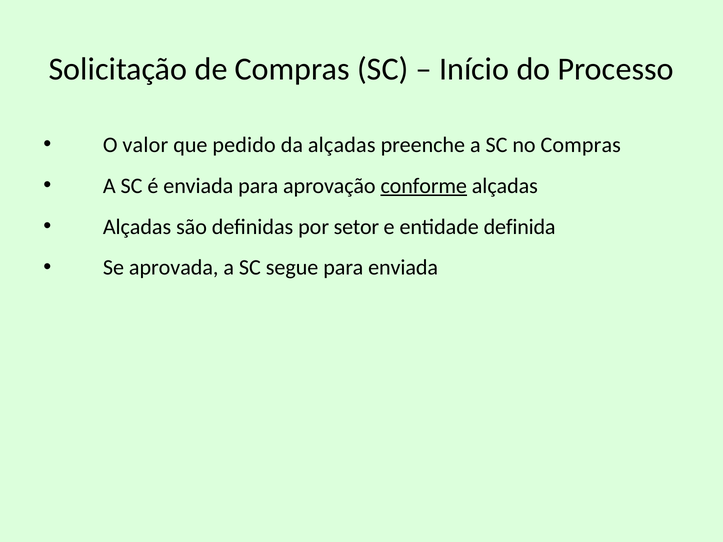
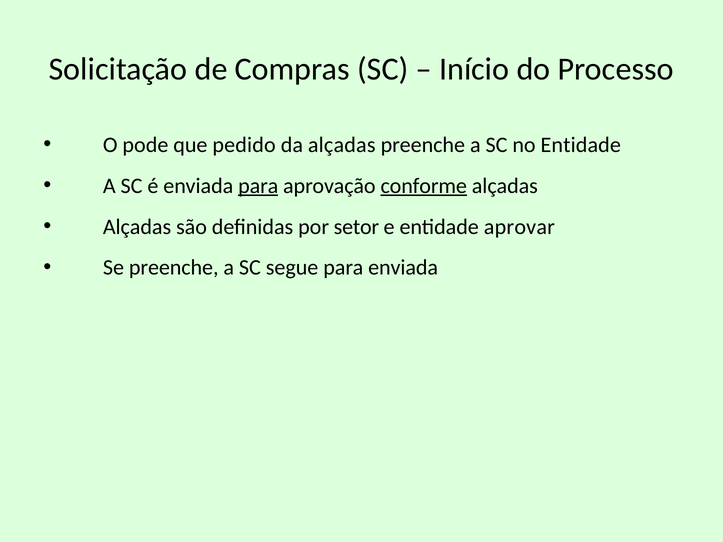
valor: valor -> pode
no Compras: Compras -> Entidade
para at (258, 186) underline: none -> present
definida: definida -> aprovar
aprovada at (174, 268): aprovada -> preenche
